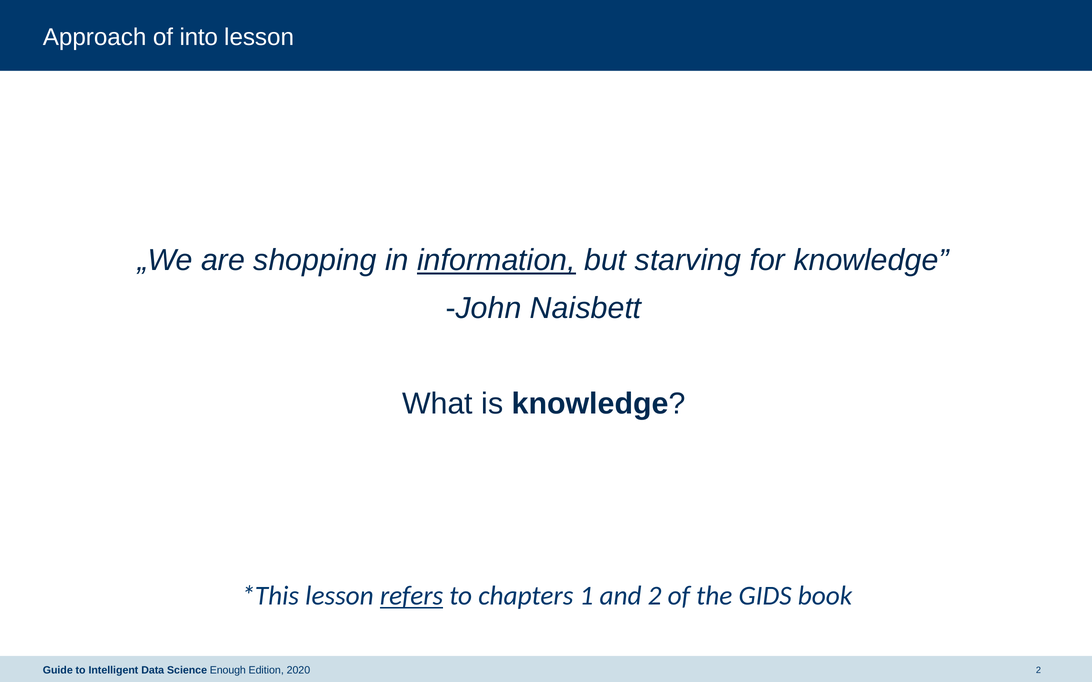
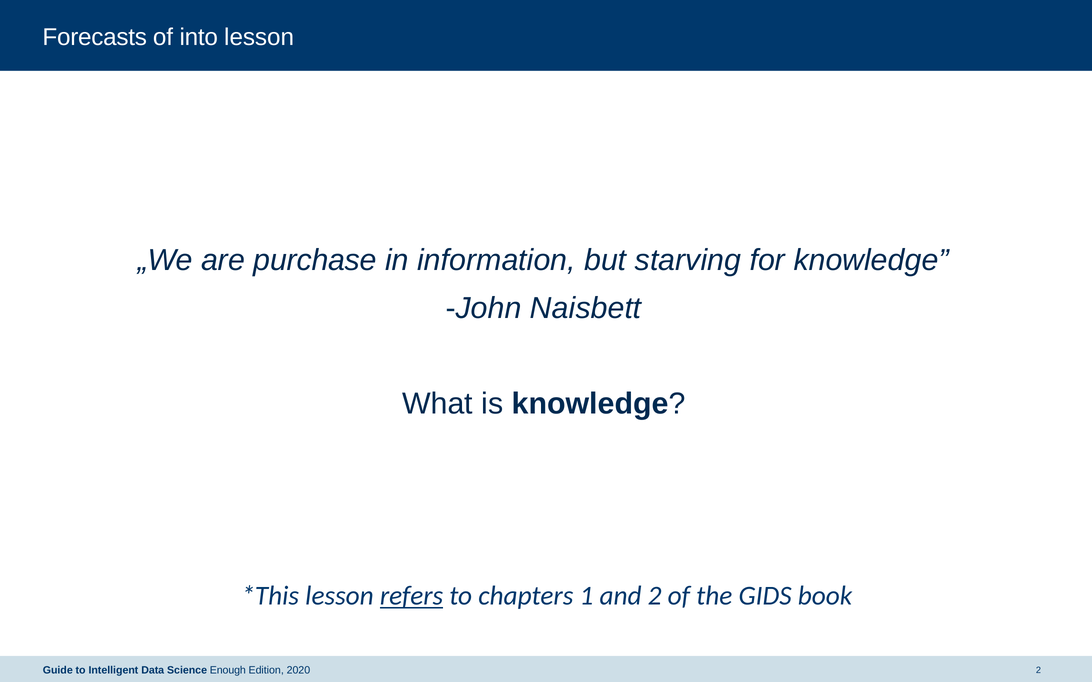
Approach: Approach -> Forecasts
shopping: shopping -> purchase
information underline: present -> none
